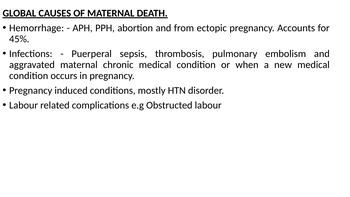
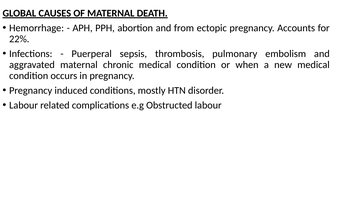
45%: 45% -> 22%
